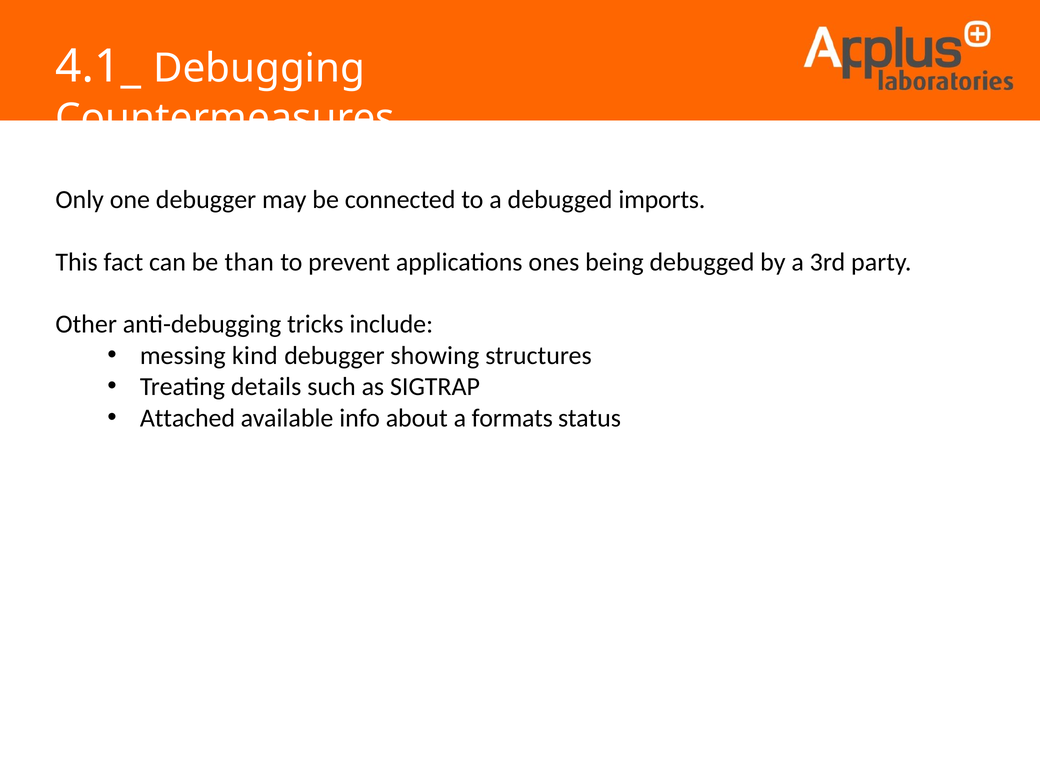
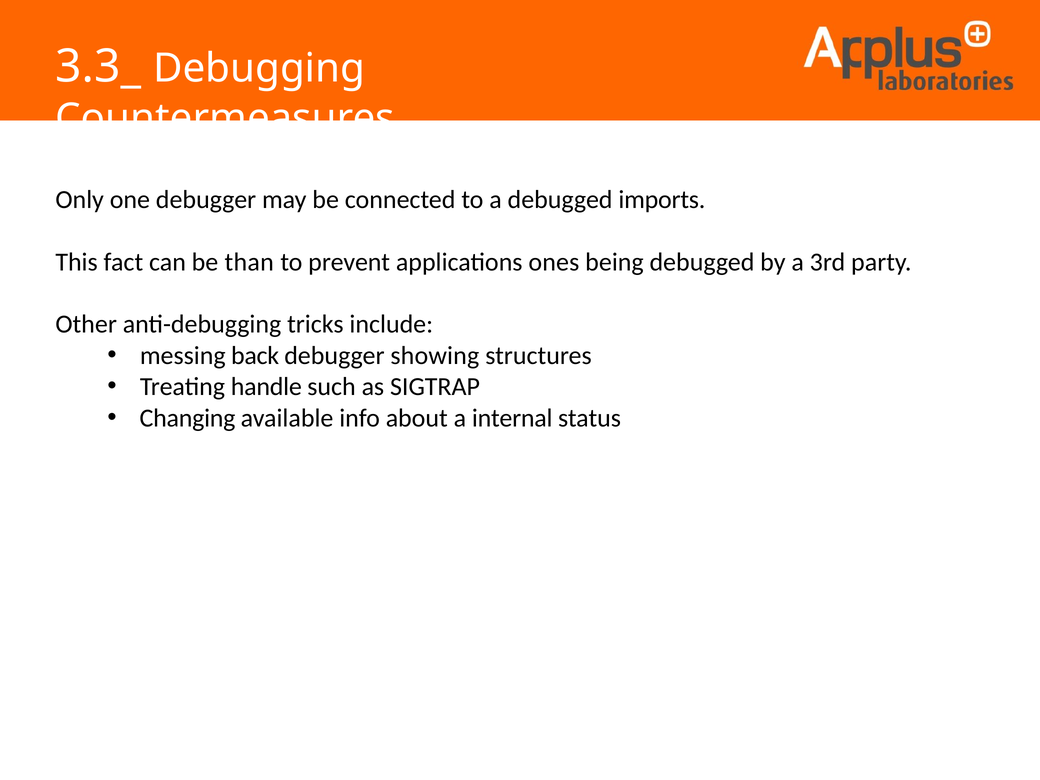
4.1_: 4.1_ -> 3.3_
kind: kind -> back
details: details -> handle
Attached: Attached -> Changing
formats: formats -> internal
